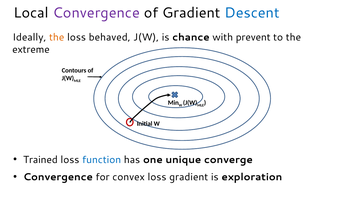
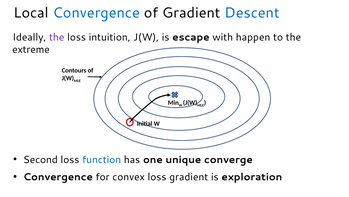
Convergence at (96, 13) colour: purple -> blue
the at (57, 37) colour: orange -> purple
behaved: behaved -> intuition
chance: chance -> escape
prevent: prevent -> happen
Trained: Trained -> Second
